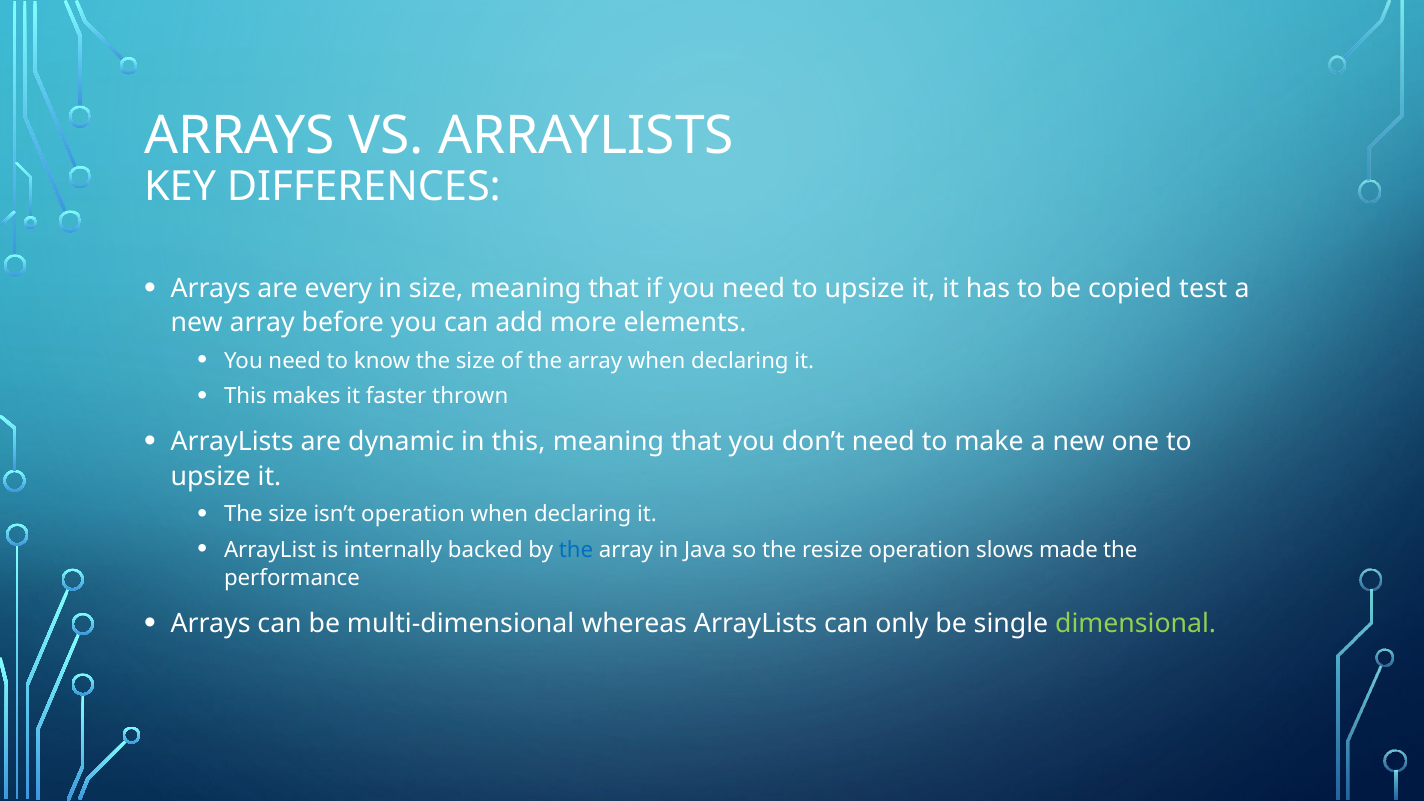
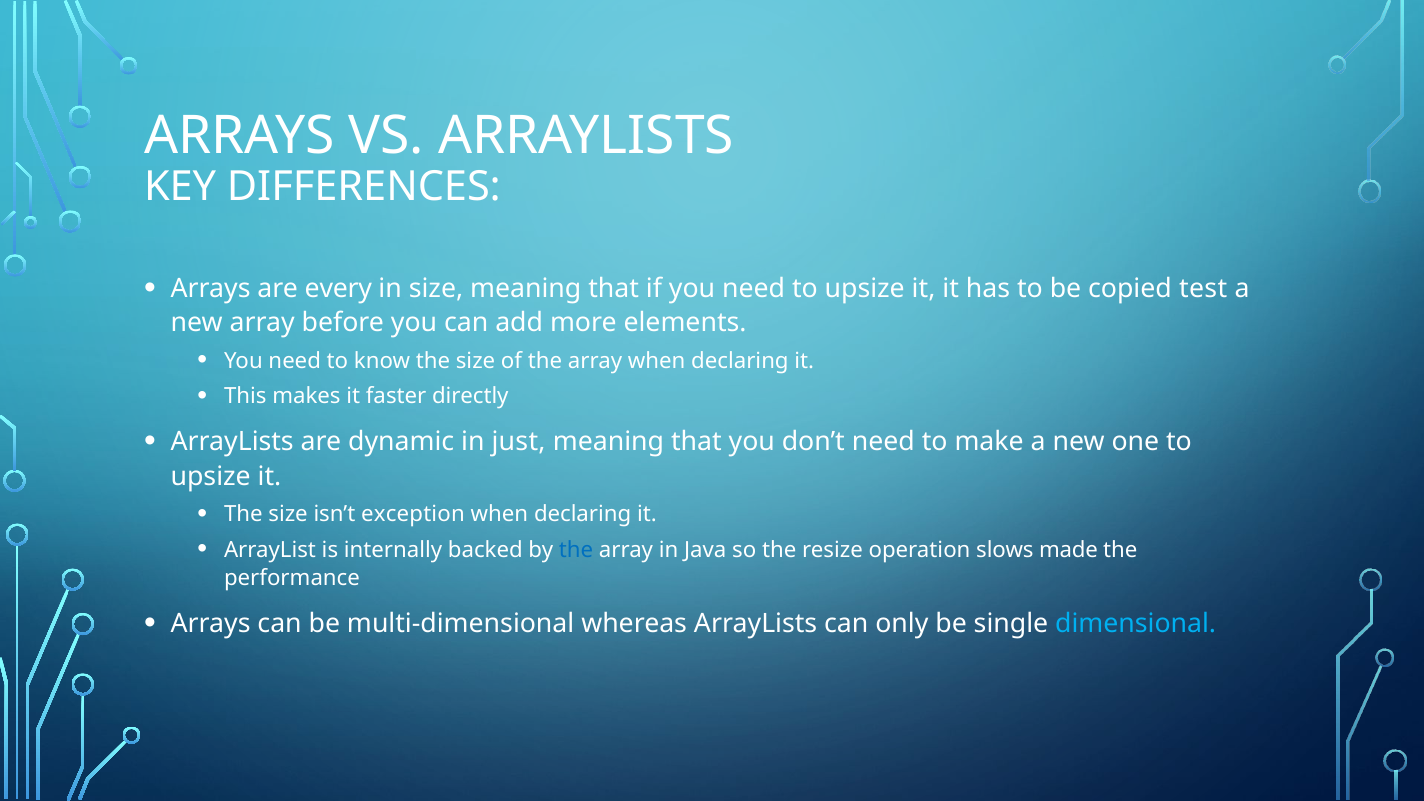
thrown: thrown -> directly
in this: this -> just
isn’t operation: operation -> exception
dimensional colour: light green -> light blue
